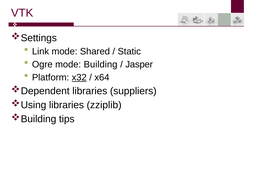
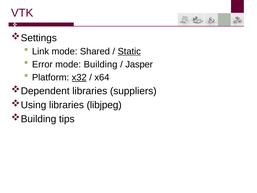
Static underline: none -> present
Ogre: Ogre -> Error
zziplib: zziplib -> libjpeg
